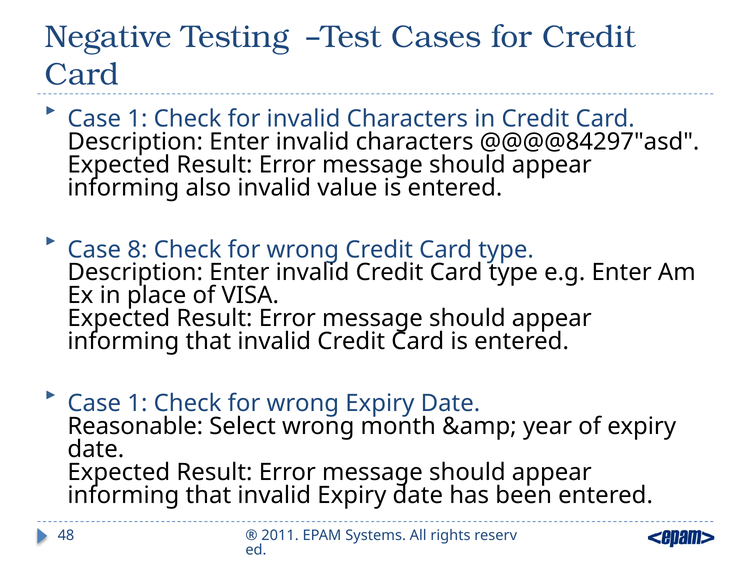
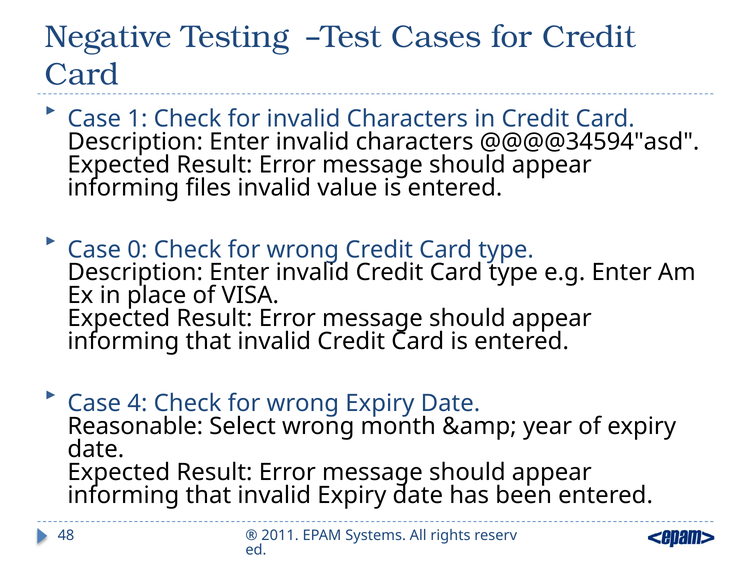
@@@@84297"asd: @@@@84297"asd -> @@@@34594"asd
also: also -> files
8: 8 -> 0
1 at (137, 403): 1 -> 4
